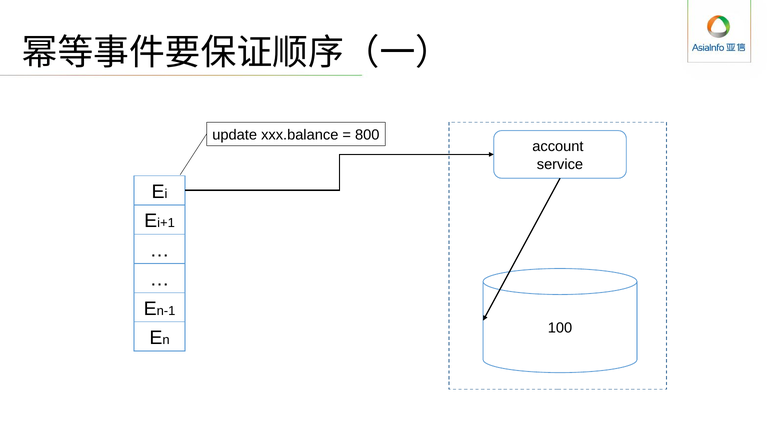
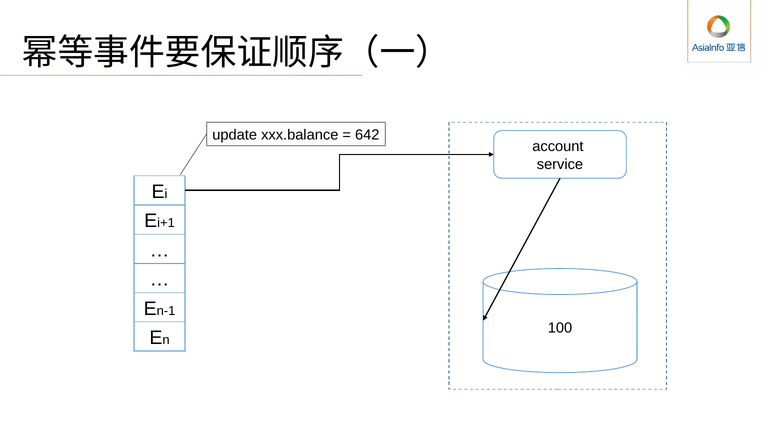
800: 800 -> 642
